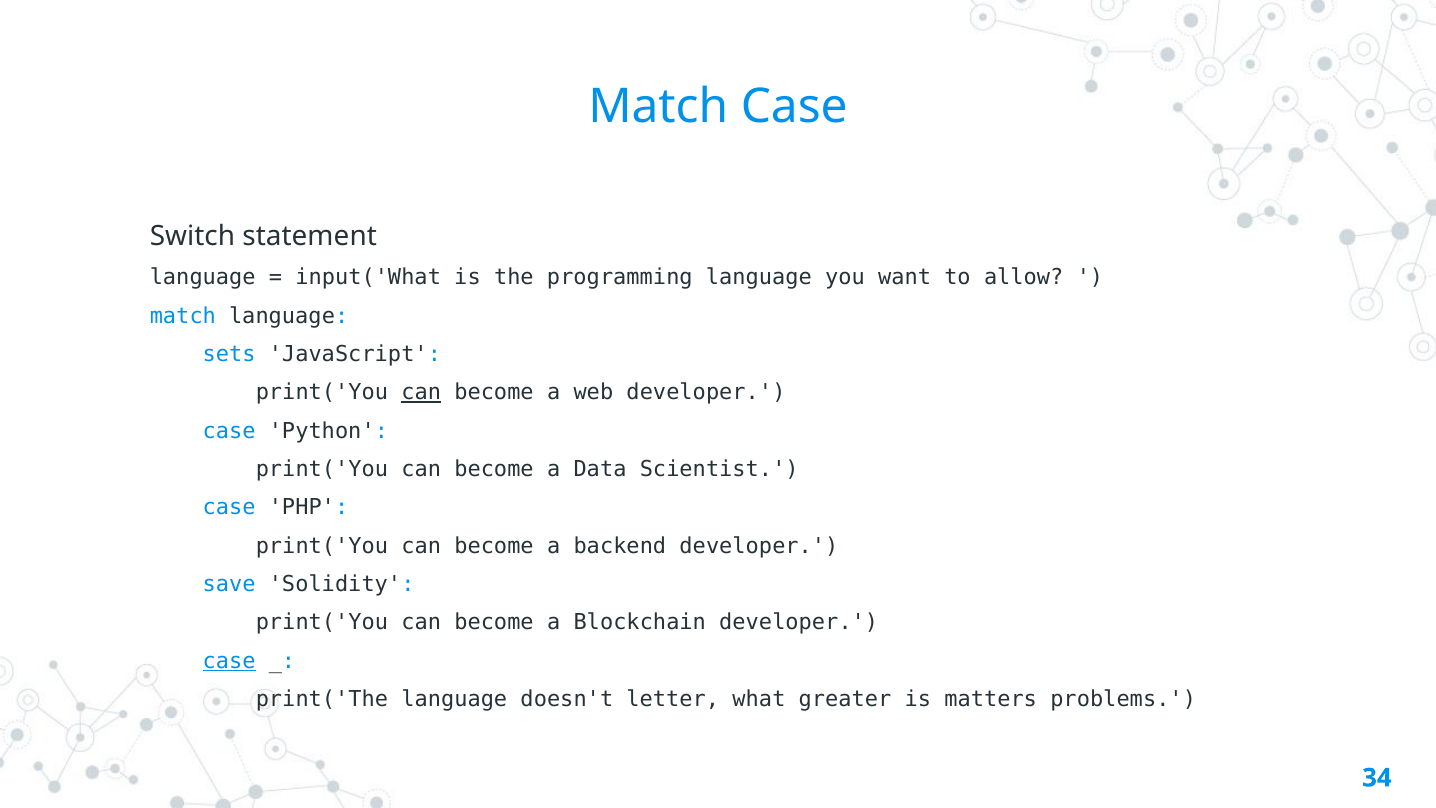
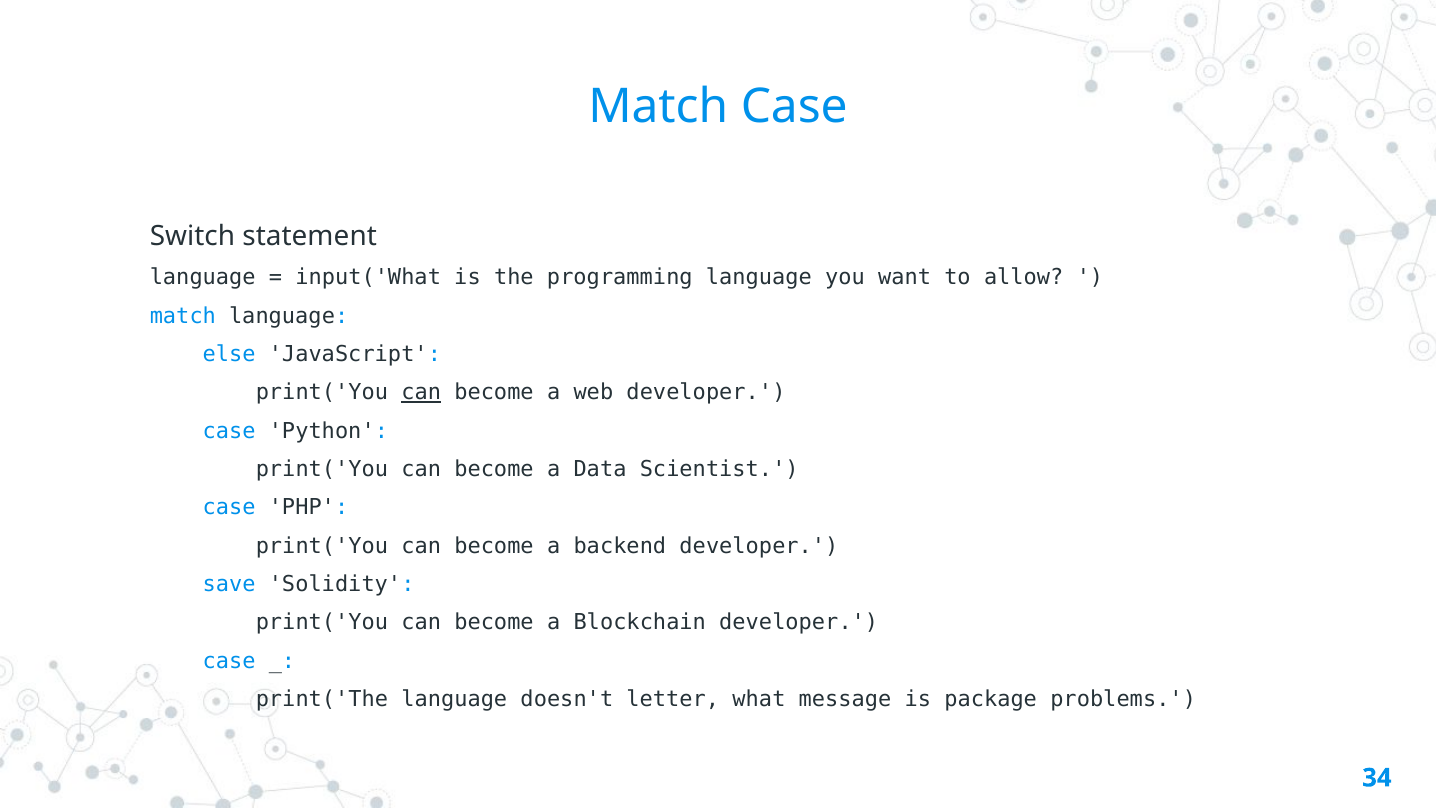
sets: sets -> else
case at (229, 661) underline: present -> none
greater: greater -> message
matters: matters -> package
